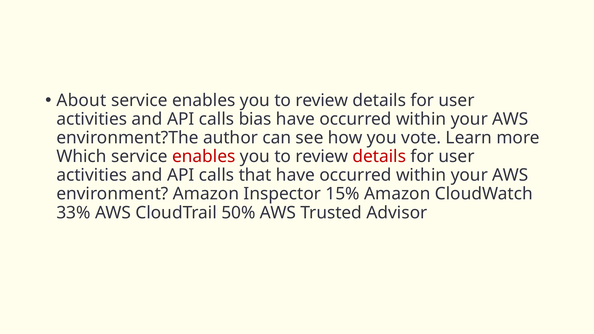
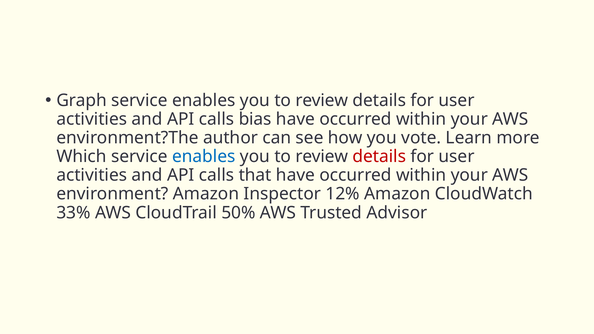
About: About -> Graph
enables at (204, 157) colour: red -> blue
15%: 15% -> 12%
